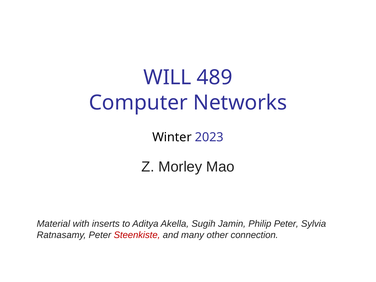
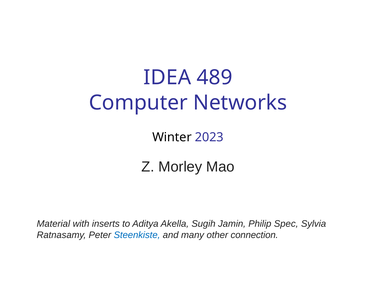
WILL: WILL -> IDEA
Philip Peter: Peter -> Spec
Steenkiste colour: red -> blue
